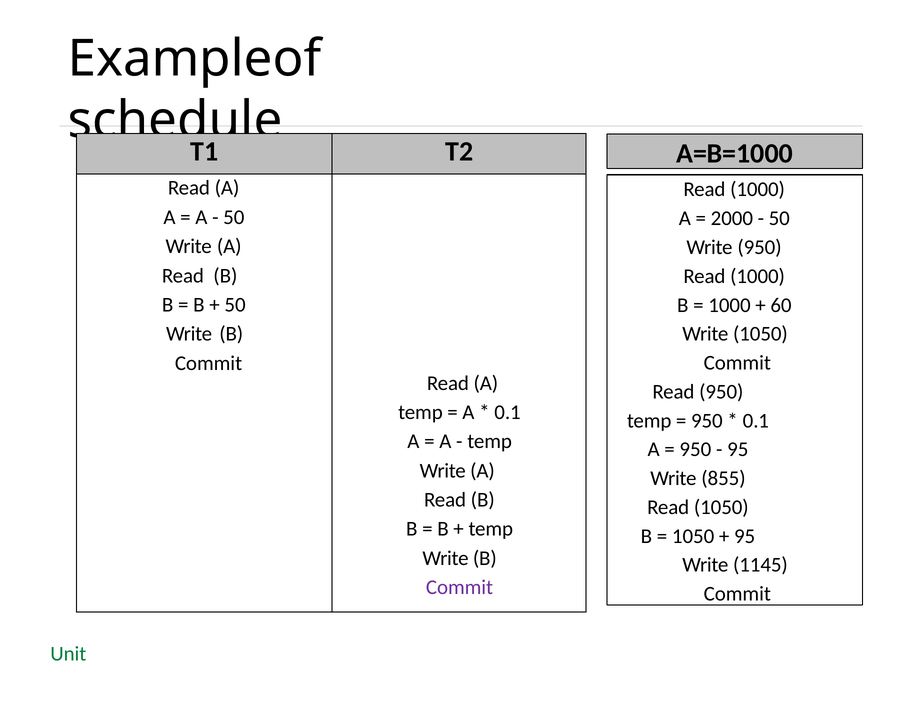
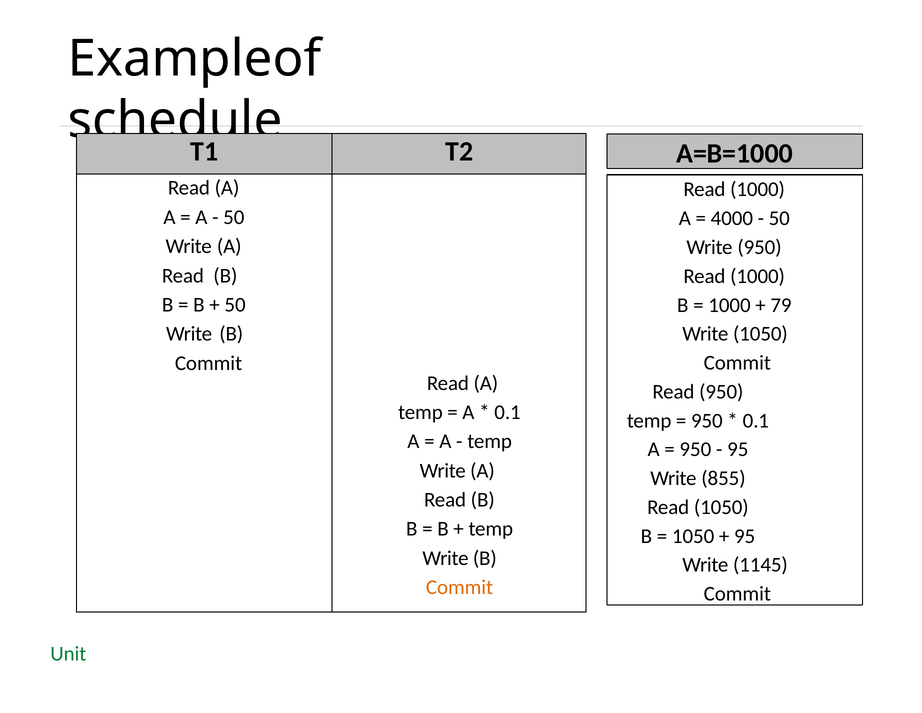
2000: 2000 -> 4000
60: 60 -> 79
Commit at (460, 587) colour: purple -> orange
